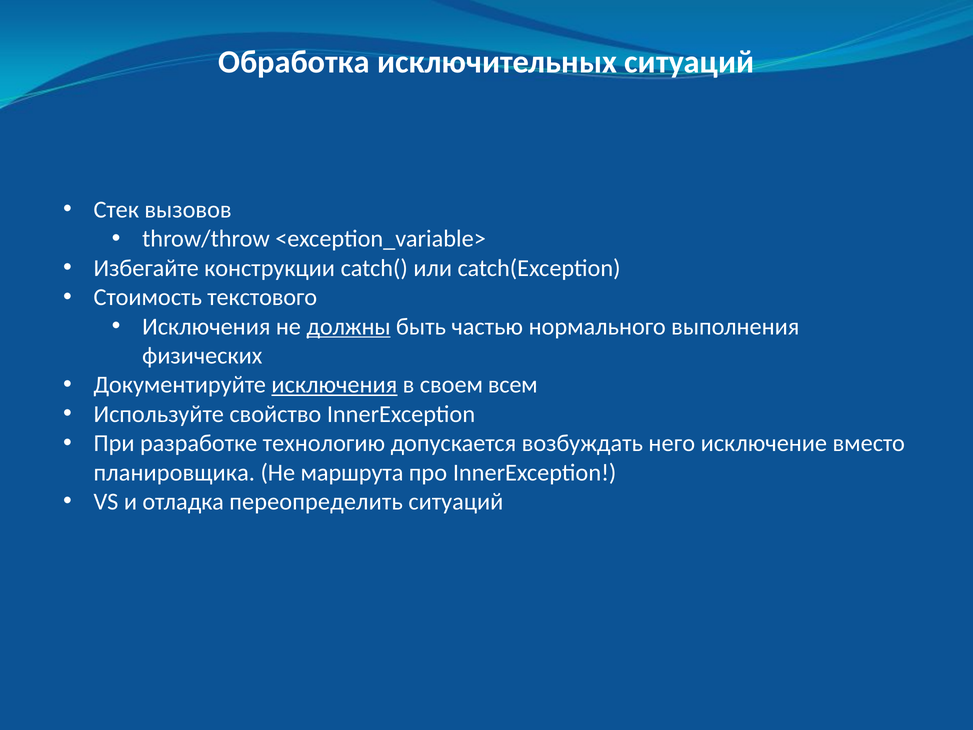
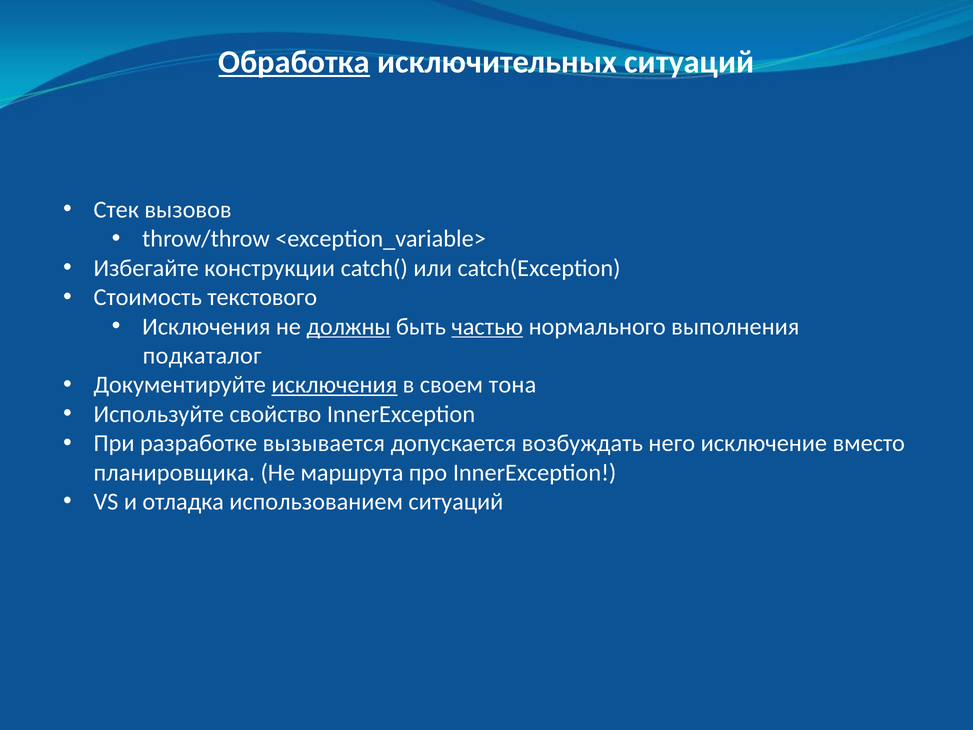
Обработка underline: none -> present
частью underline: none -> present
физических: физических -> подкаталог
всем: всем -> тона
технологию: технологию -> вызывается
переопределить: переопределить -> использованием
